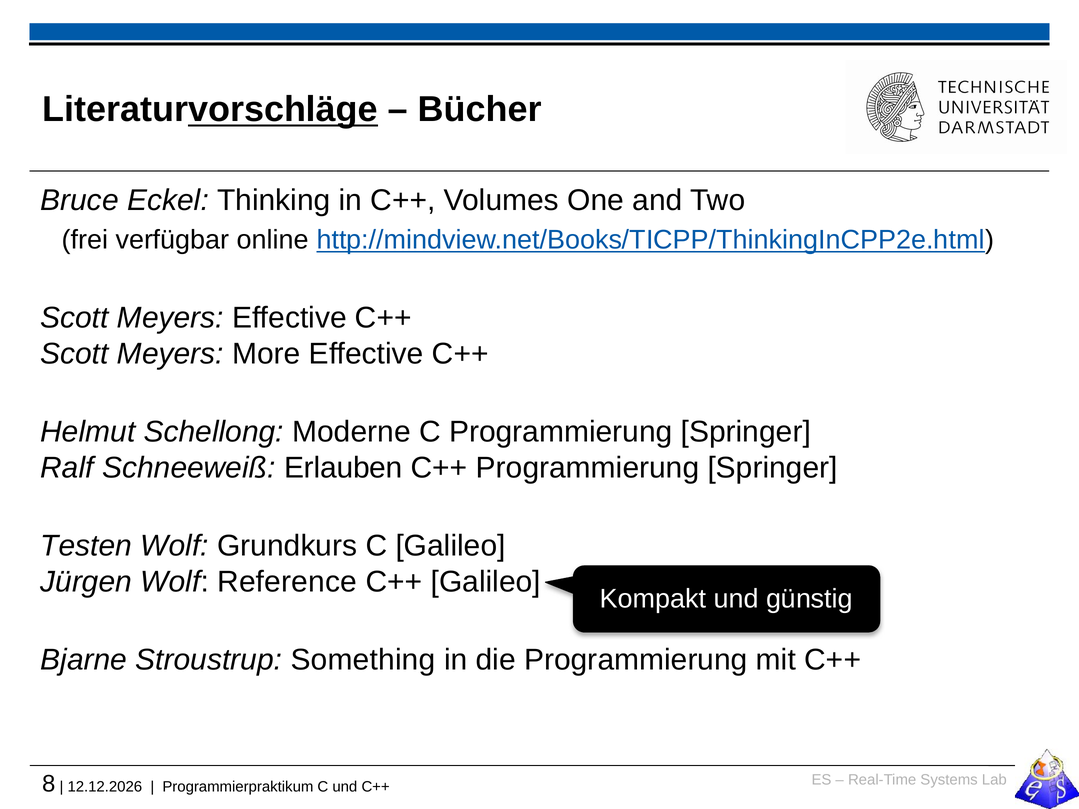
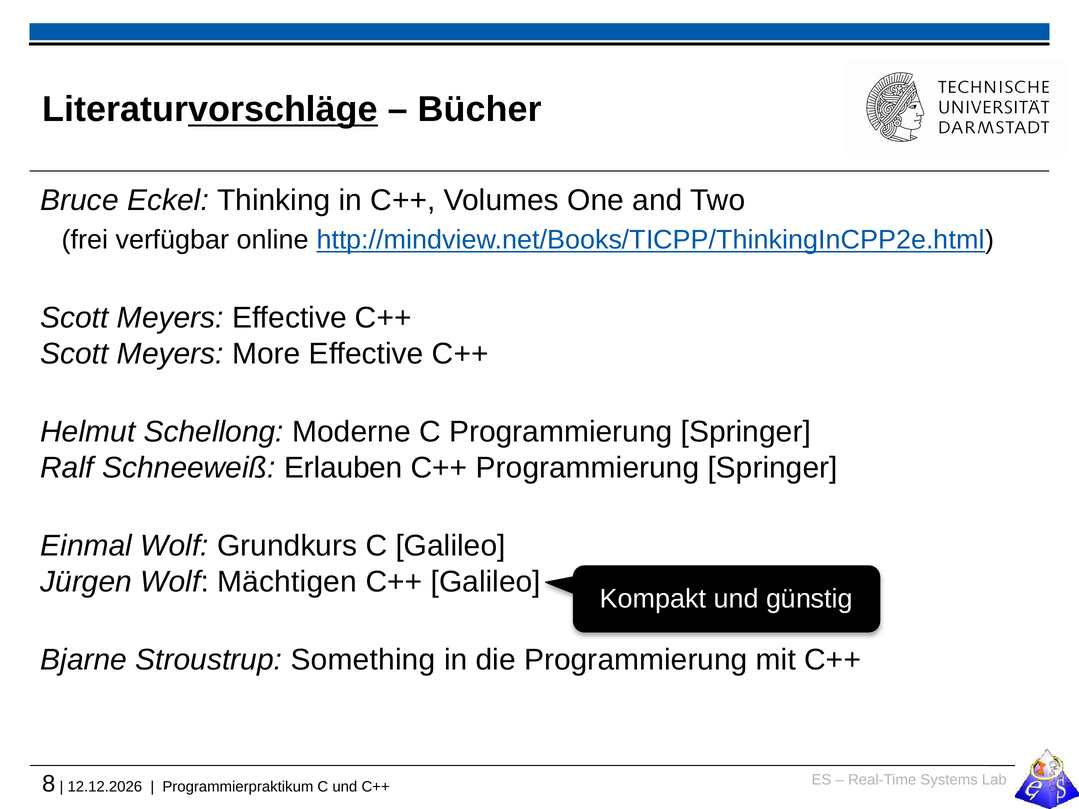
Testen: Testen -> Einmal
Reference: Reference -> Mächtigen
